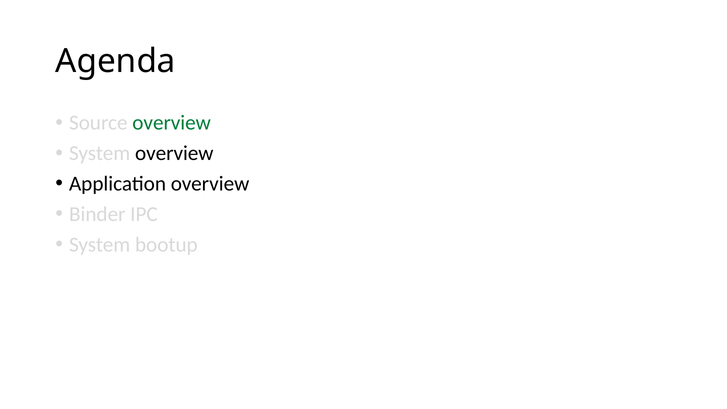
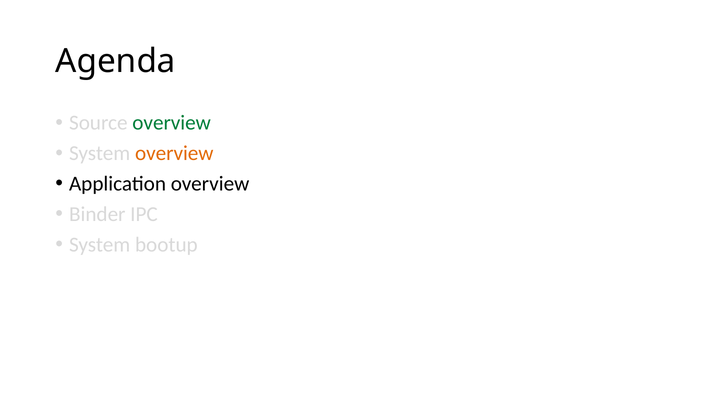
overview at (174, 153) colour: black -> orange
